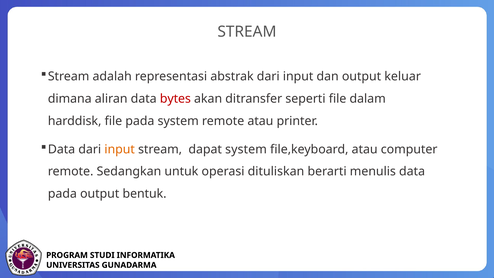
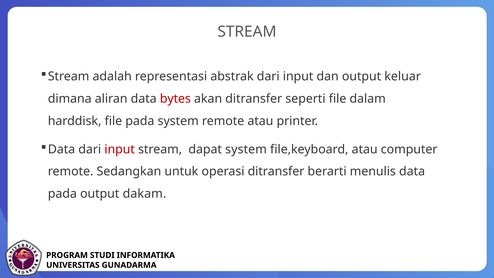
input at (120, 149) colour: orange -> red
operasi dituliskan: dituliskan -> ditransfer
bentuk: bentuk -> dakam
